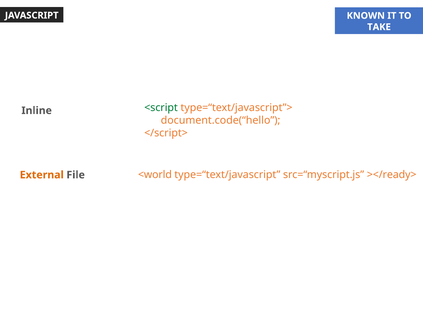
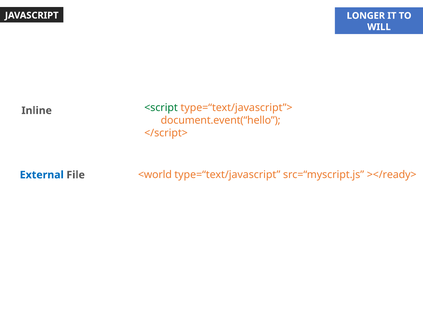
KNOWN: KNOWN -> LONGER
TAKE: TAKE -> WILL
document.code(“hello: document.code(“hello -> document.event(“hello
External colour: orange -> blue
